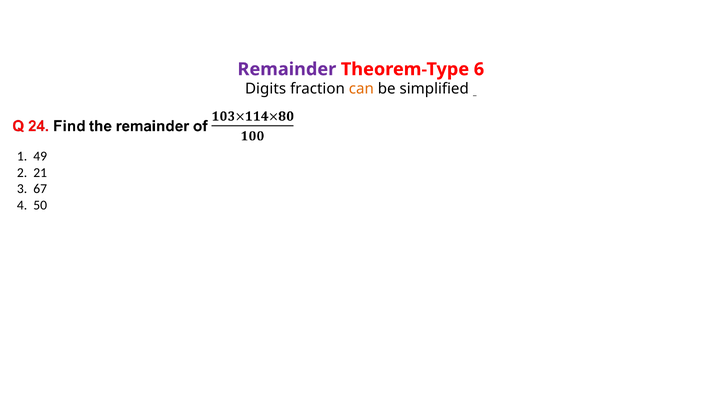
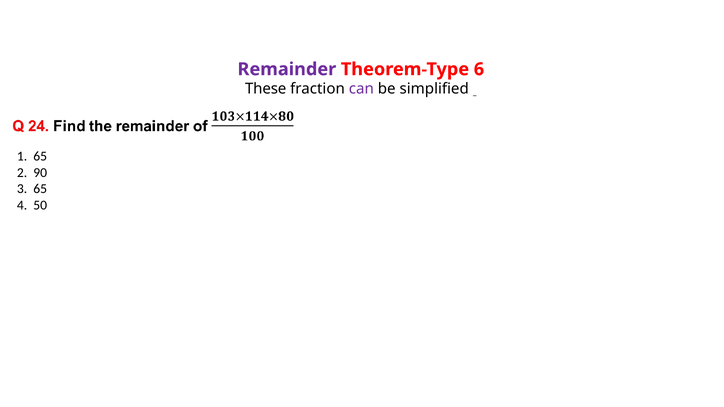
Digits: Digits -> These
can colour: orange -> purple
1 49: 49 -> 65
21: 21 -> 90
3 67: 67 -> 65
